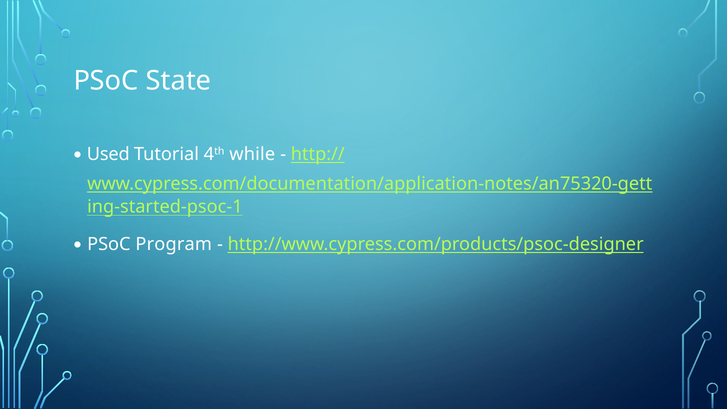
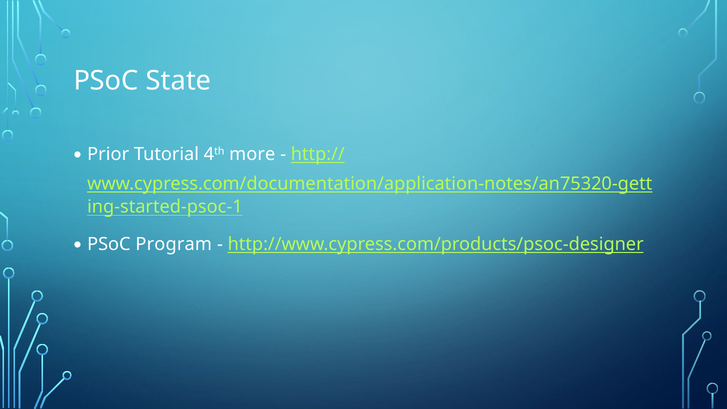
Used: Used -> Prior
while: while -> more
